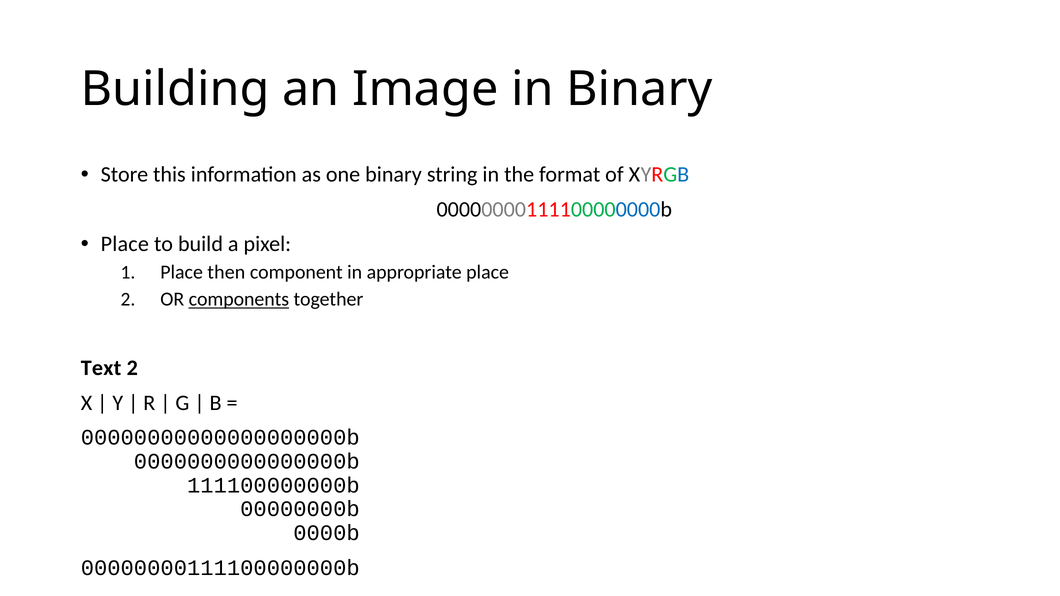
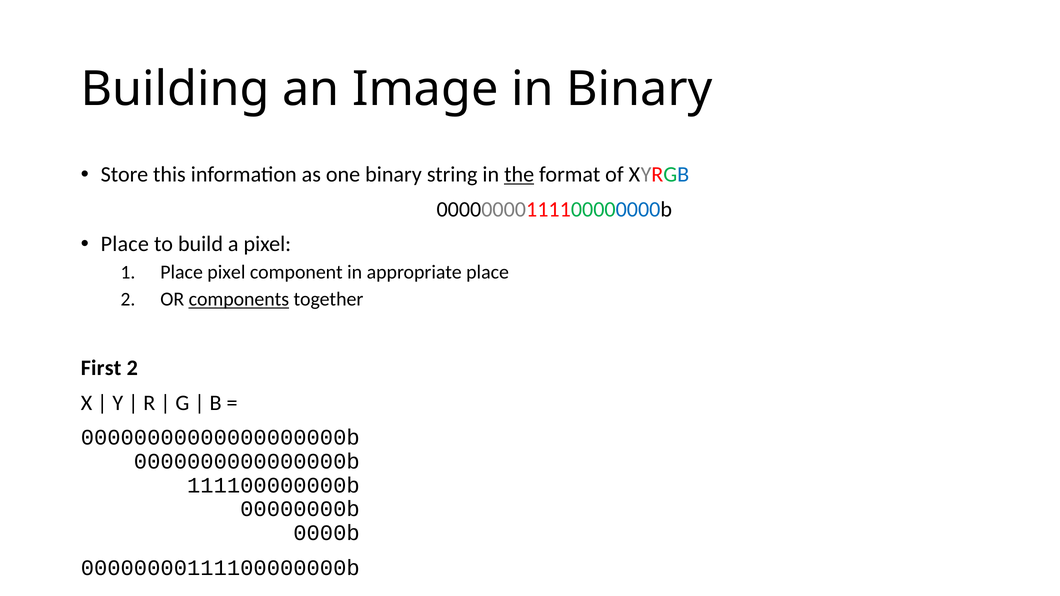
the underline: none -> present
Place then: then -> pixel
Text: Text -> First
